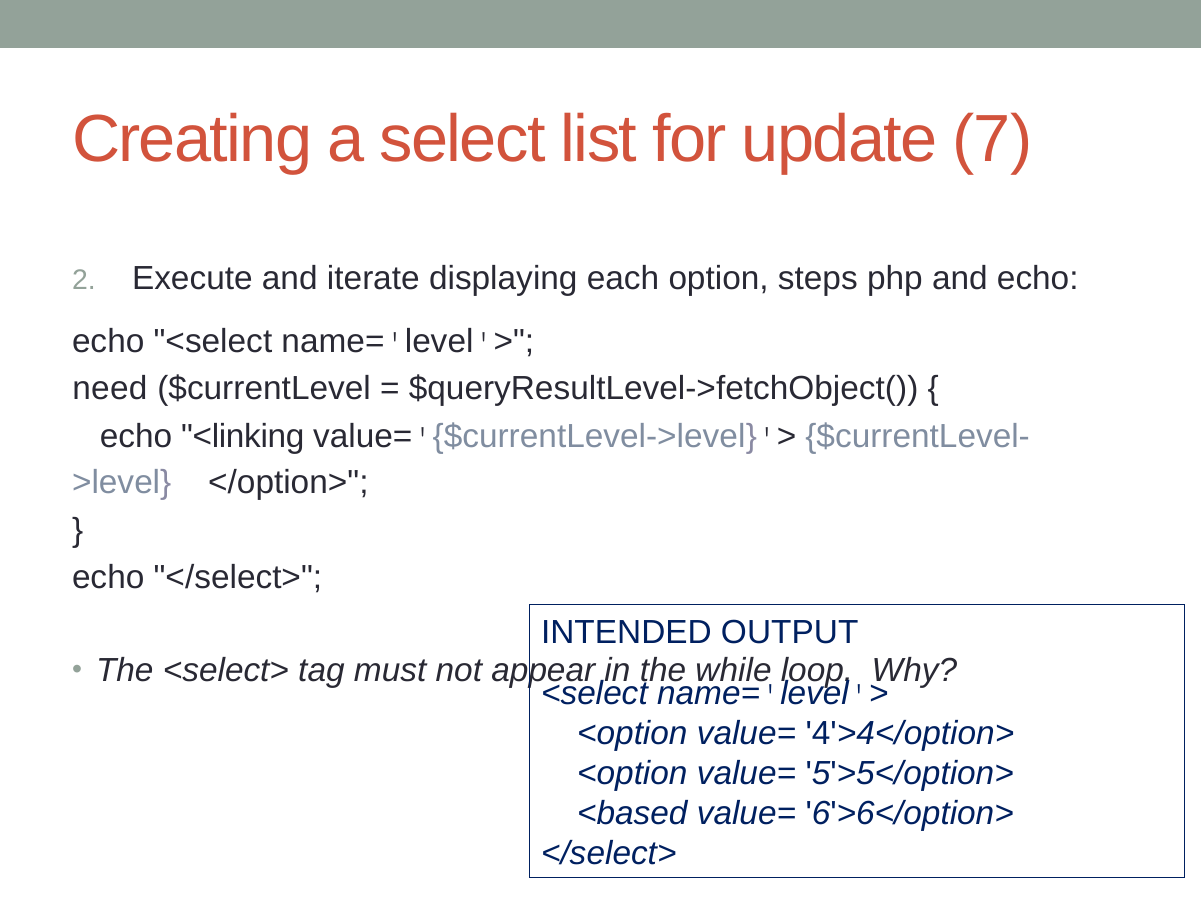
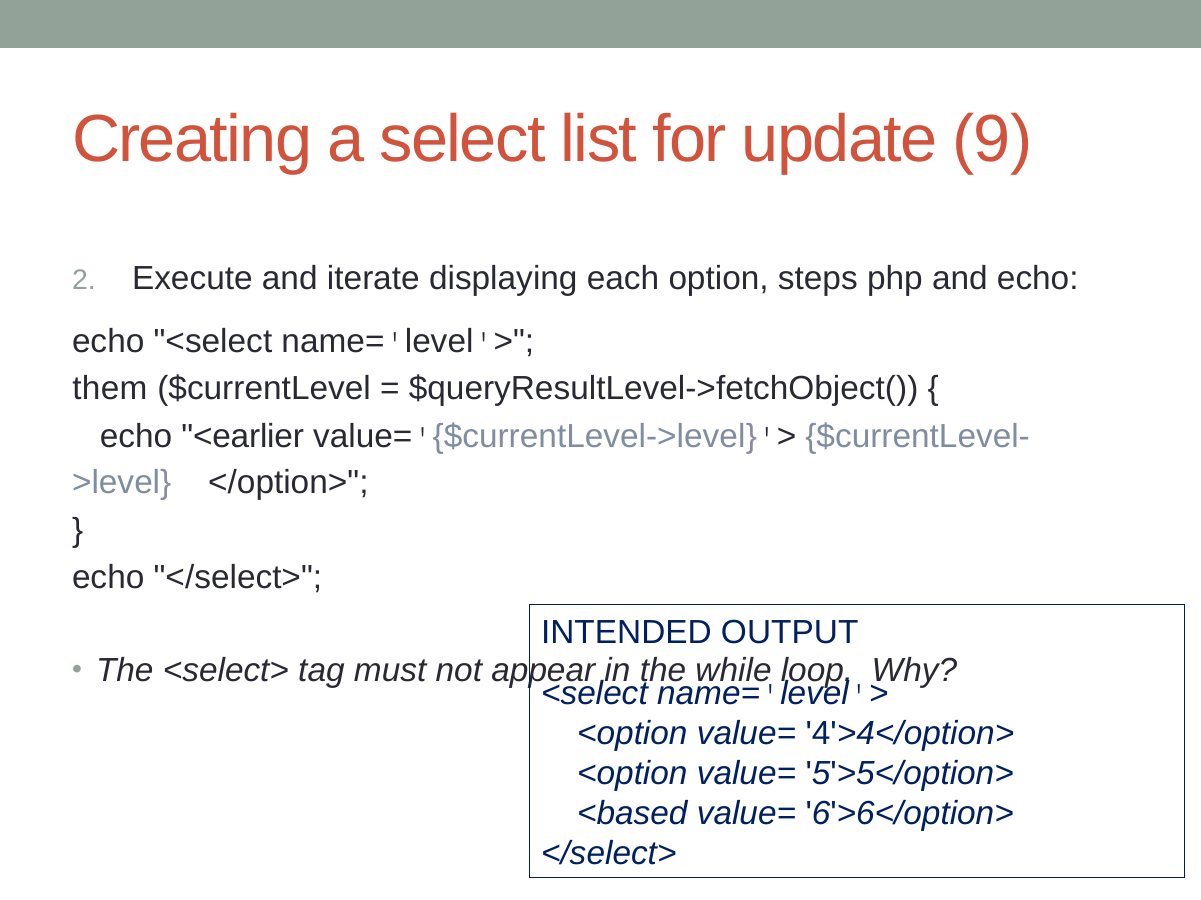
7: 7 -> 9
need: need -> them
<linking: <linking -> <earlier
